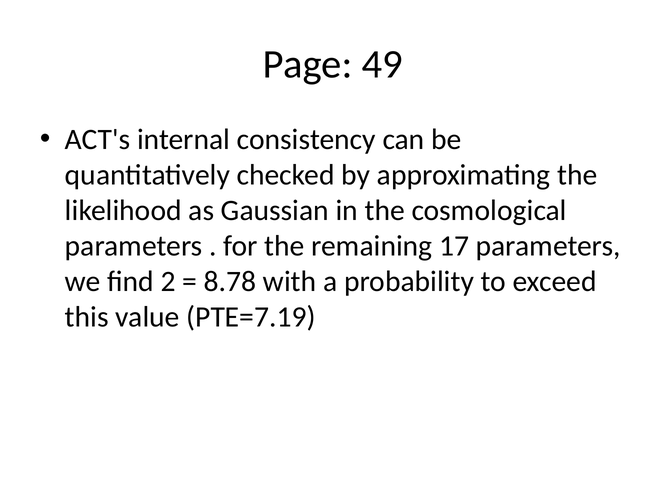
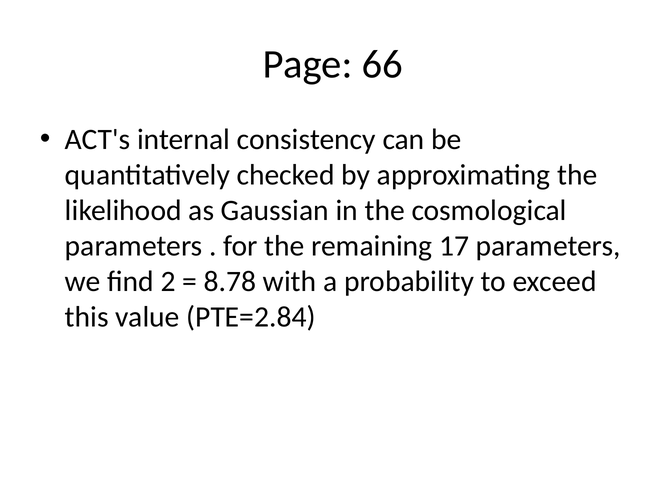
49: 49 -> 66
PTE=7.19: PTE=7.19 -> PTE=2.84
